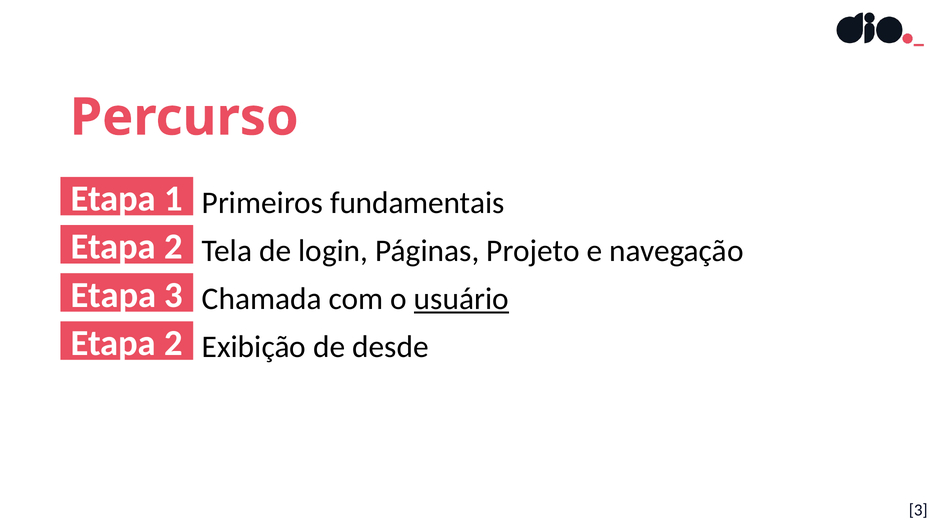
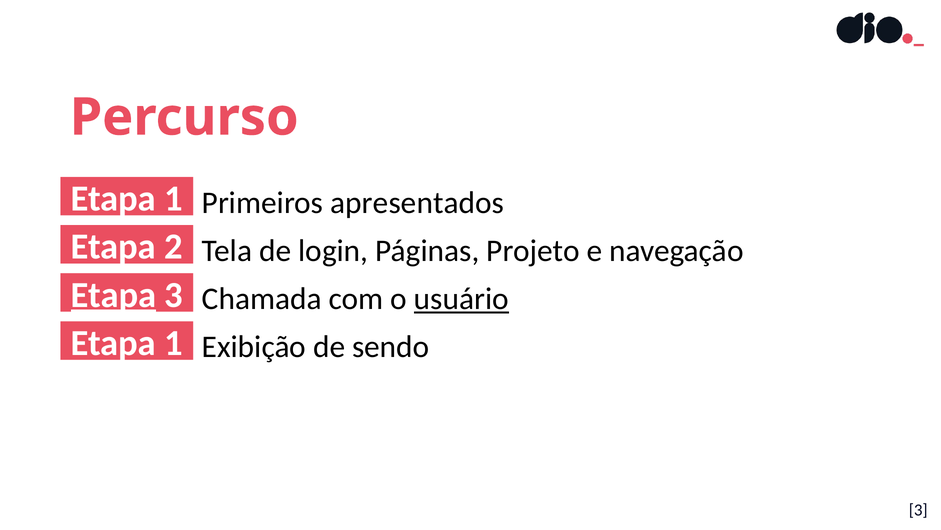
fundamentais: fundamentais -> apresentados
Etapa at (113, 295) underline: none -> present
2 at (174, 343): 2 -> 1
desde: desde -> sendo
